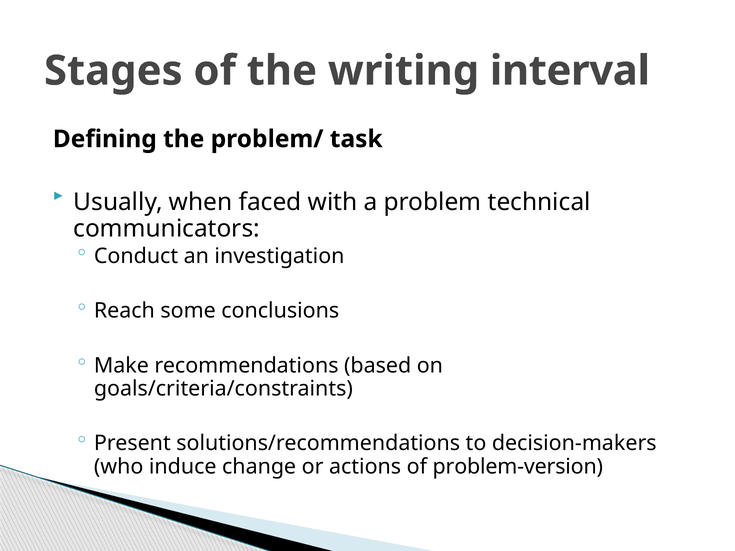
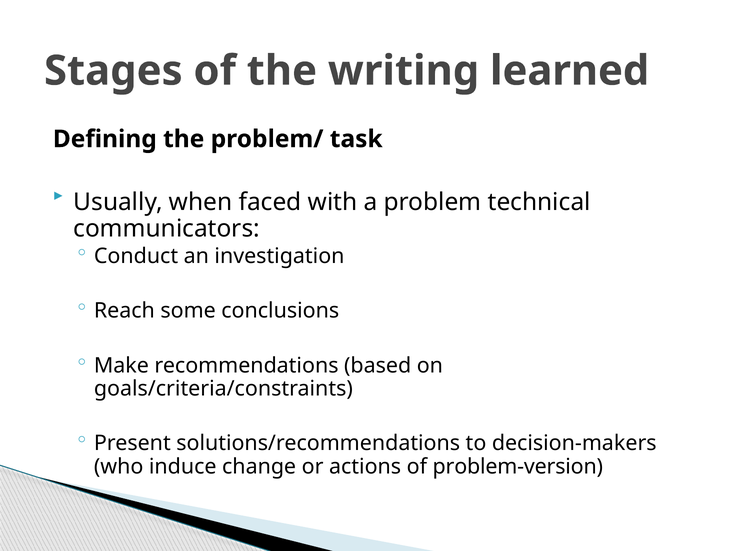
interval: interval -> learned
